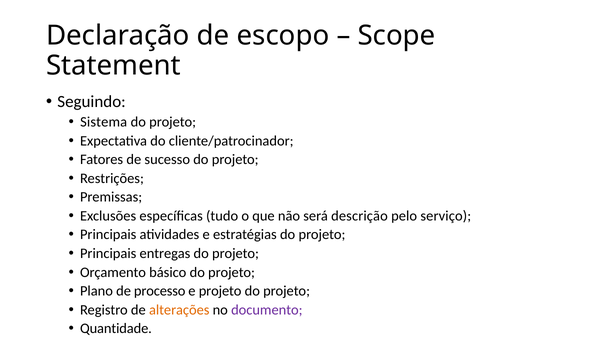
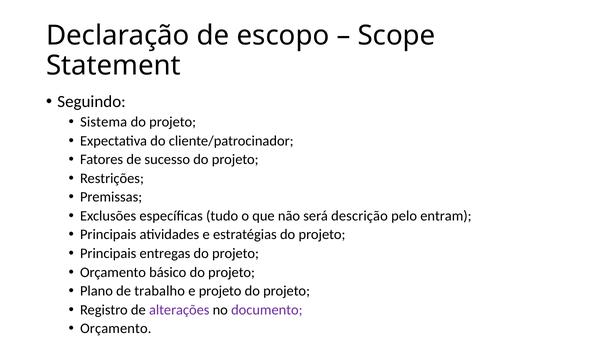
serviço: serviço -> entram
processo: processo -> trabalho
alterações colour: orange -> purple
Quantidade at (116, 328): Quantidade -> Orçamento
